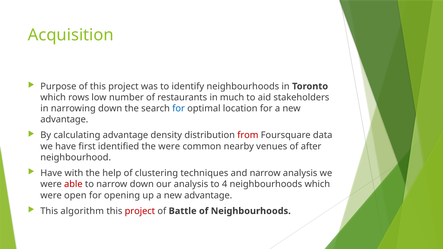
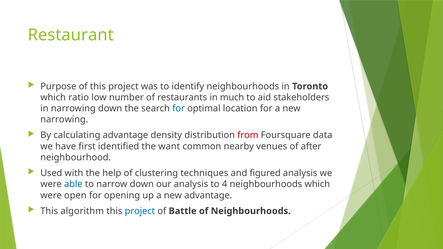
Acquisition: Acquisition -> Restaurant
rows: rows -> ratio
advantage at (64, 120): advantage -> narrowing
the were: were -> want
Have at (51, 173): Have -> Used
and narrow: narrow -> figured
able colour: red -> blue
project at (140, 211) colour: red -> blue
